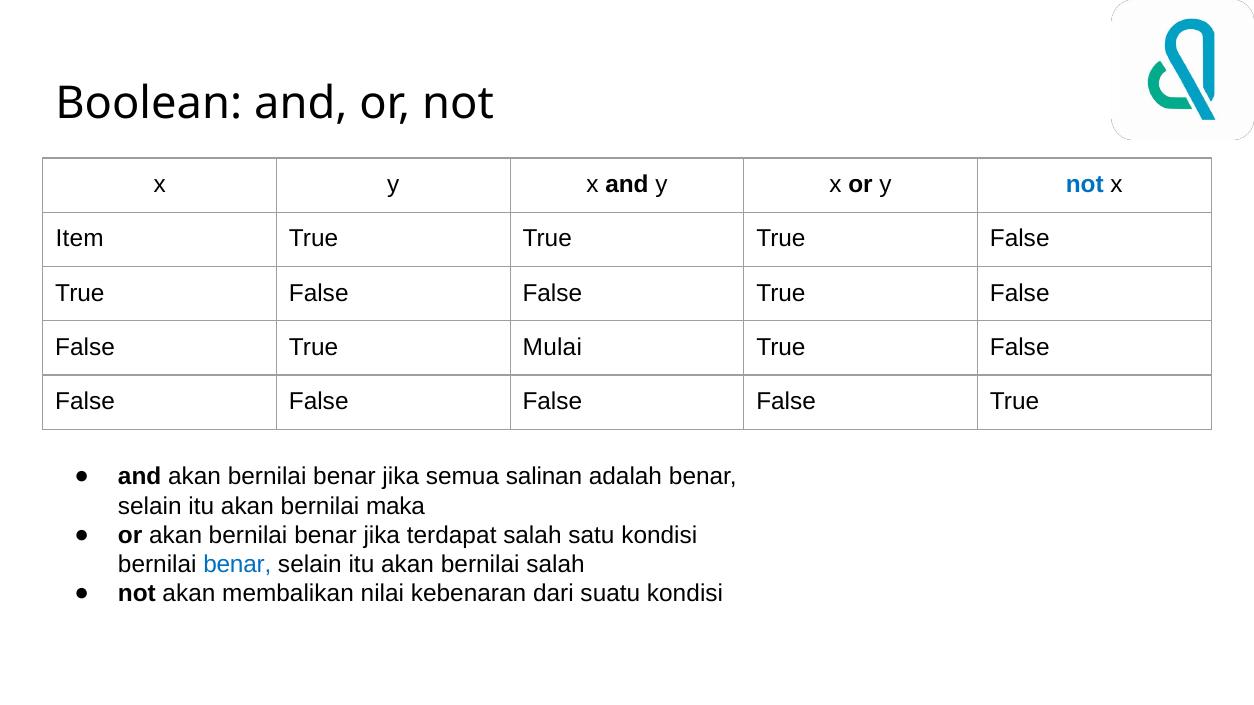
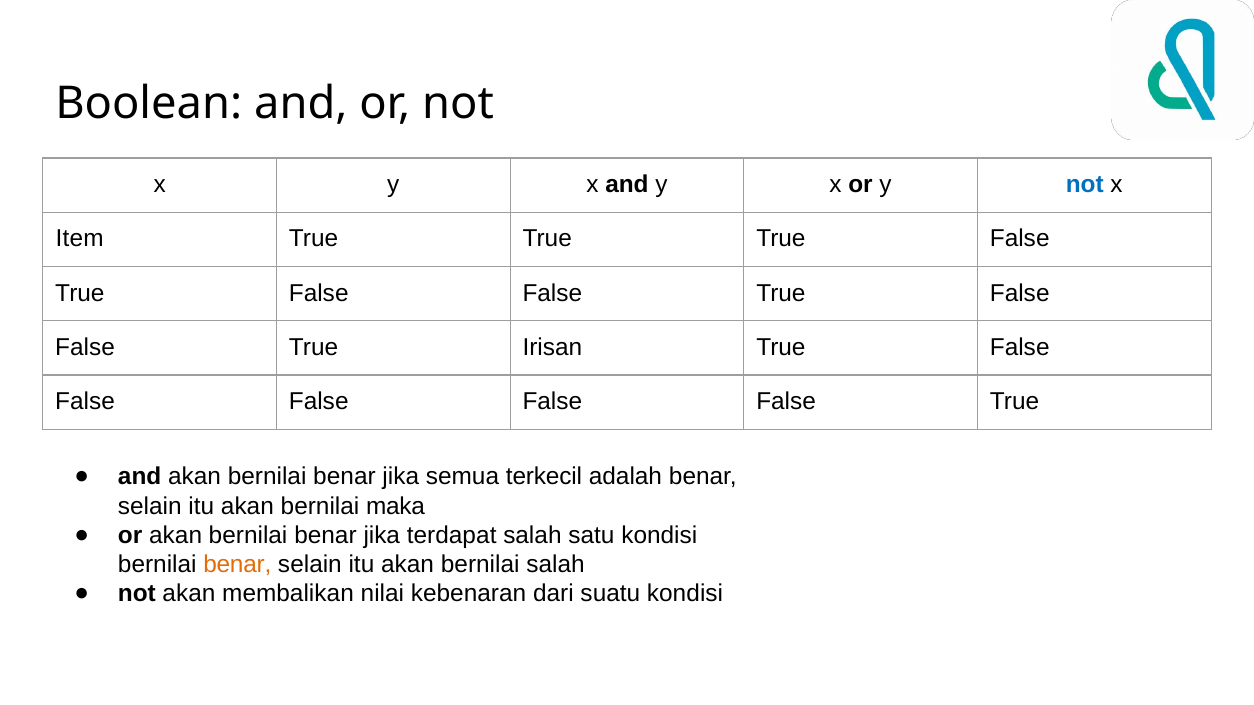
Mulai: Mulai -> Irisan
salinan: salinan -> terkecil
benar at (237, 565) colour: blue -> orange
